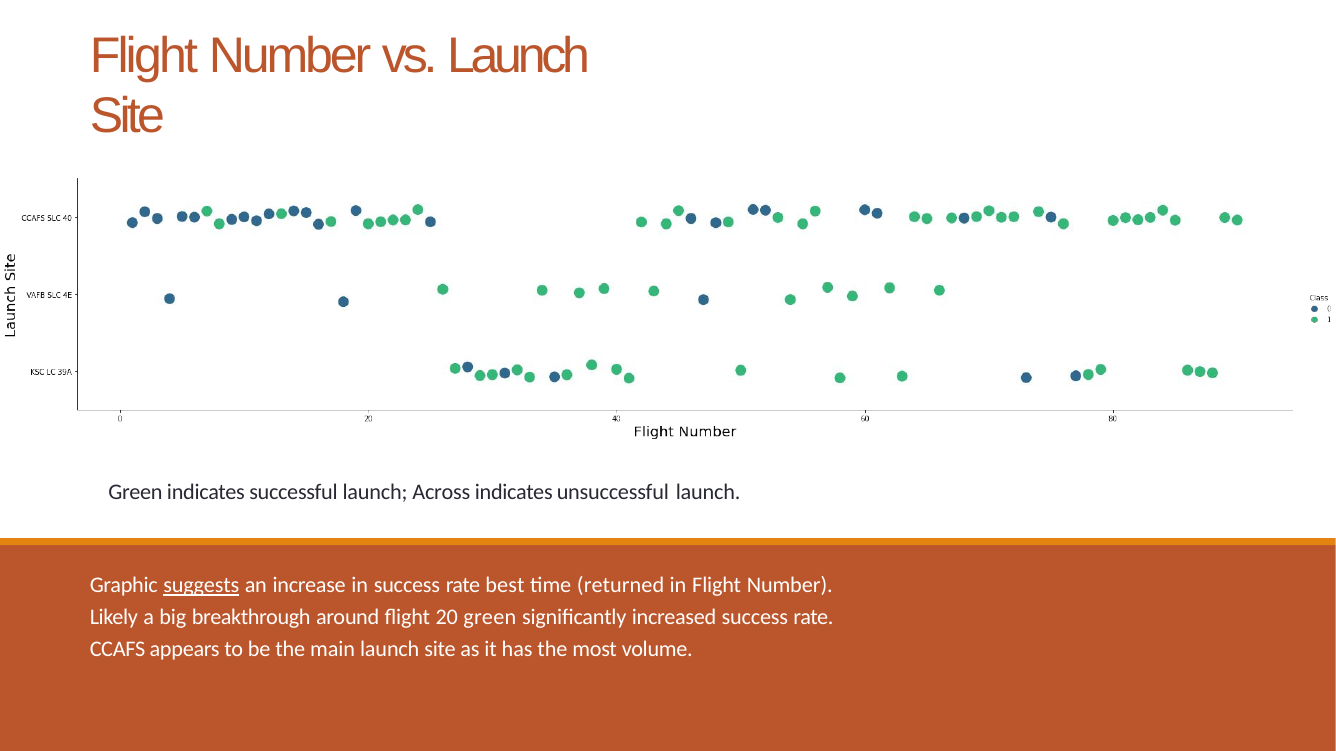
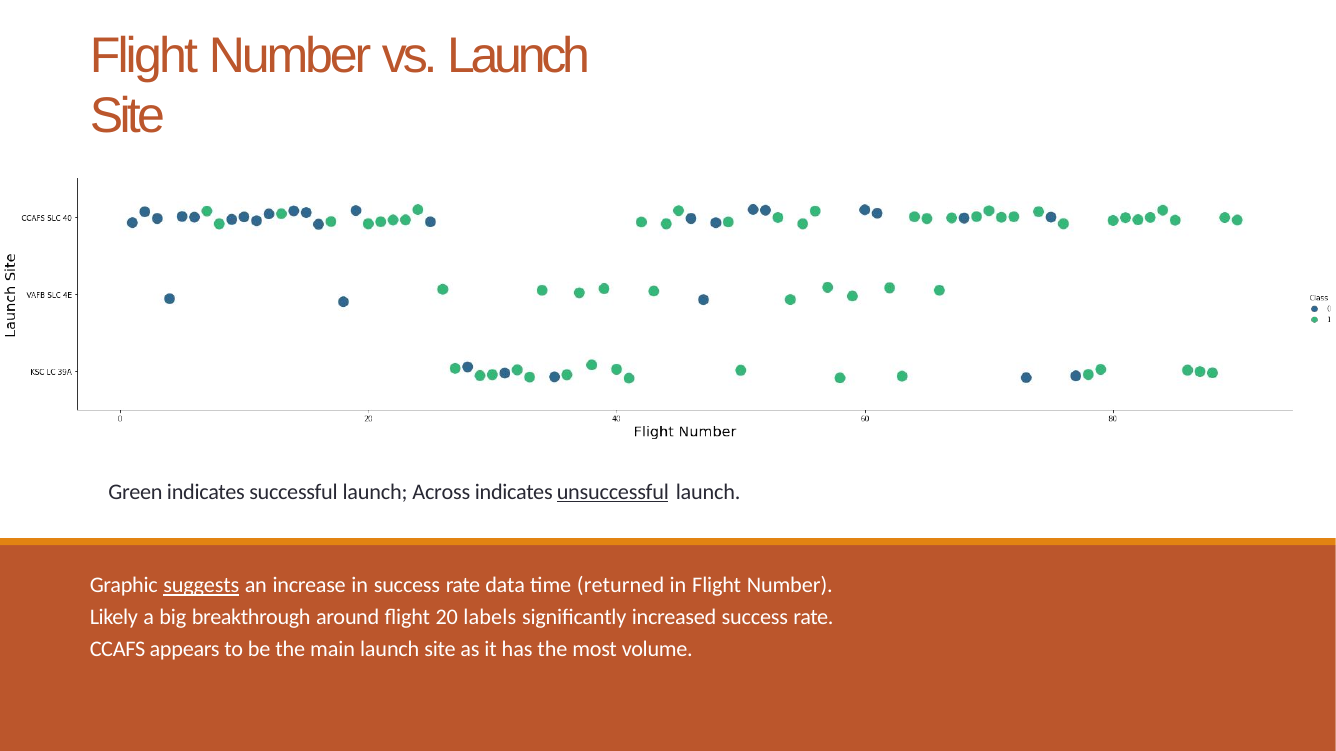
unsuccessful underline: none -> present
best: best -> data
20 green: green -> labels
